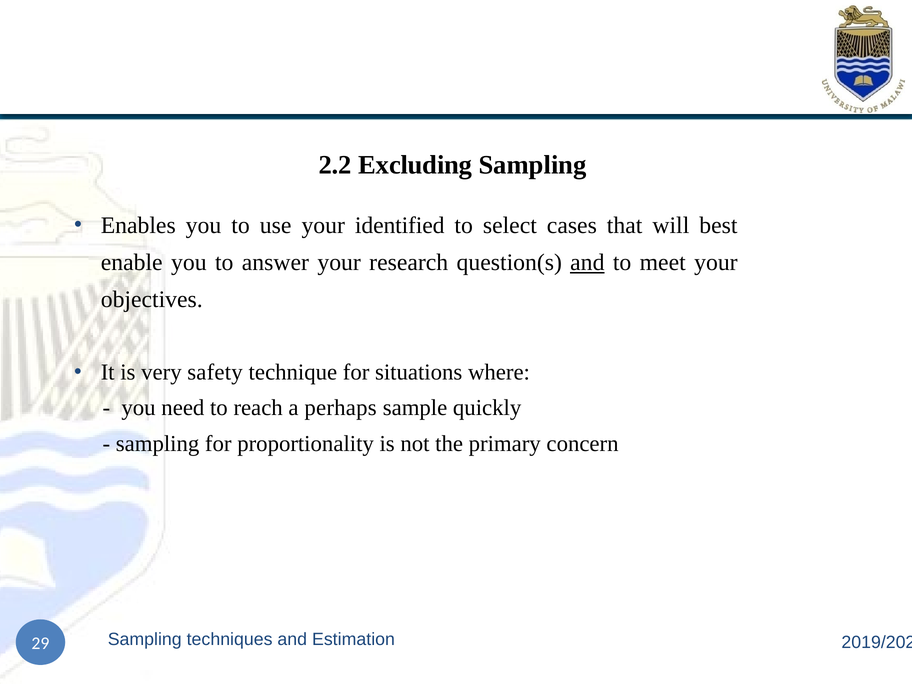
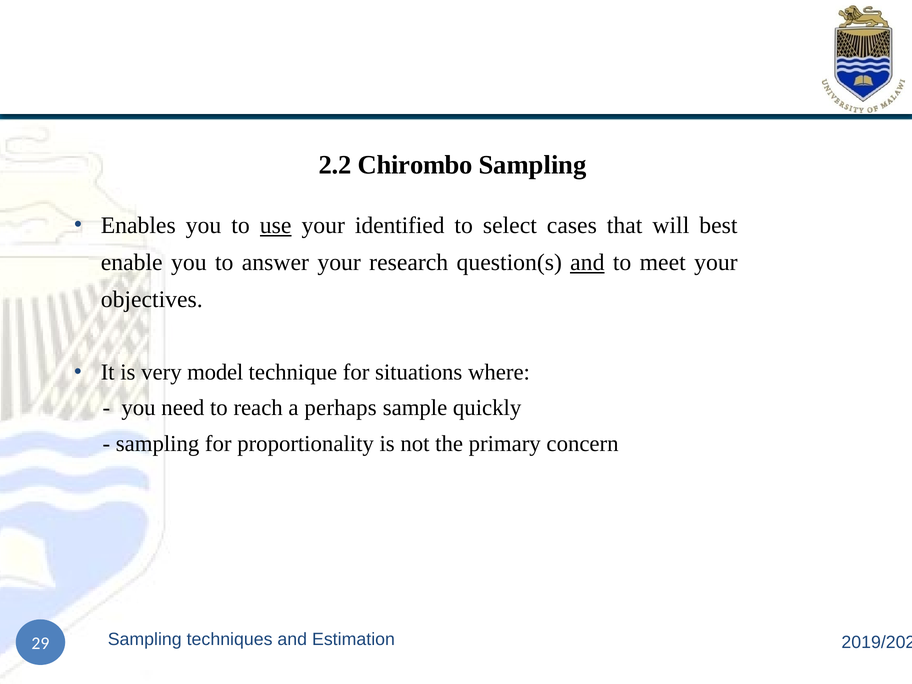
Excluding: Excluding -> Chirombo
use underline: none -> present
safety: safety -> model
